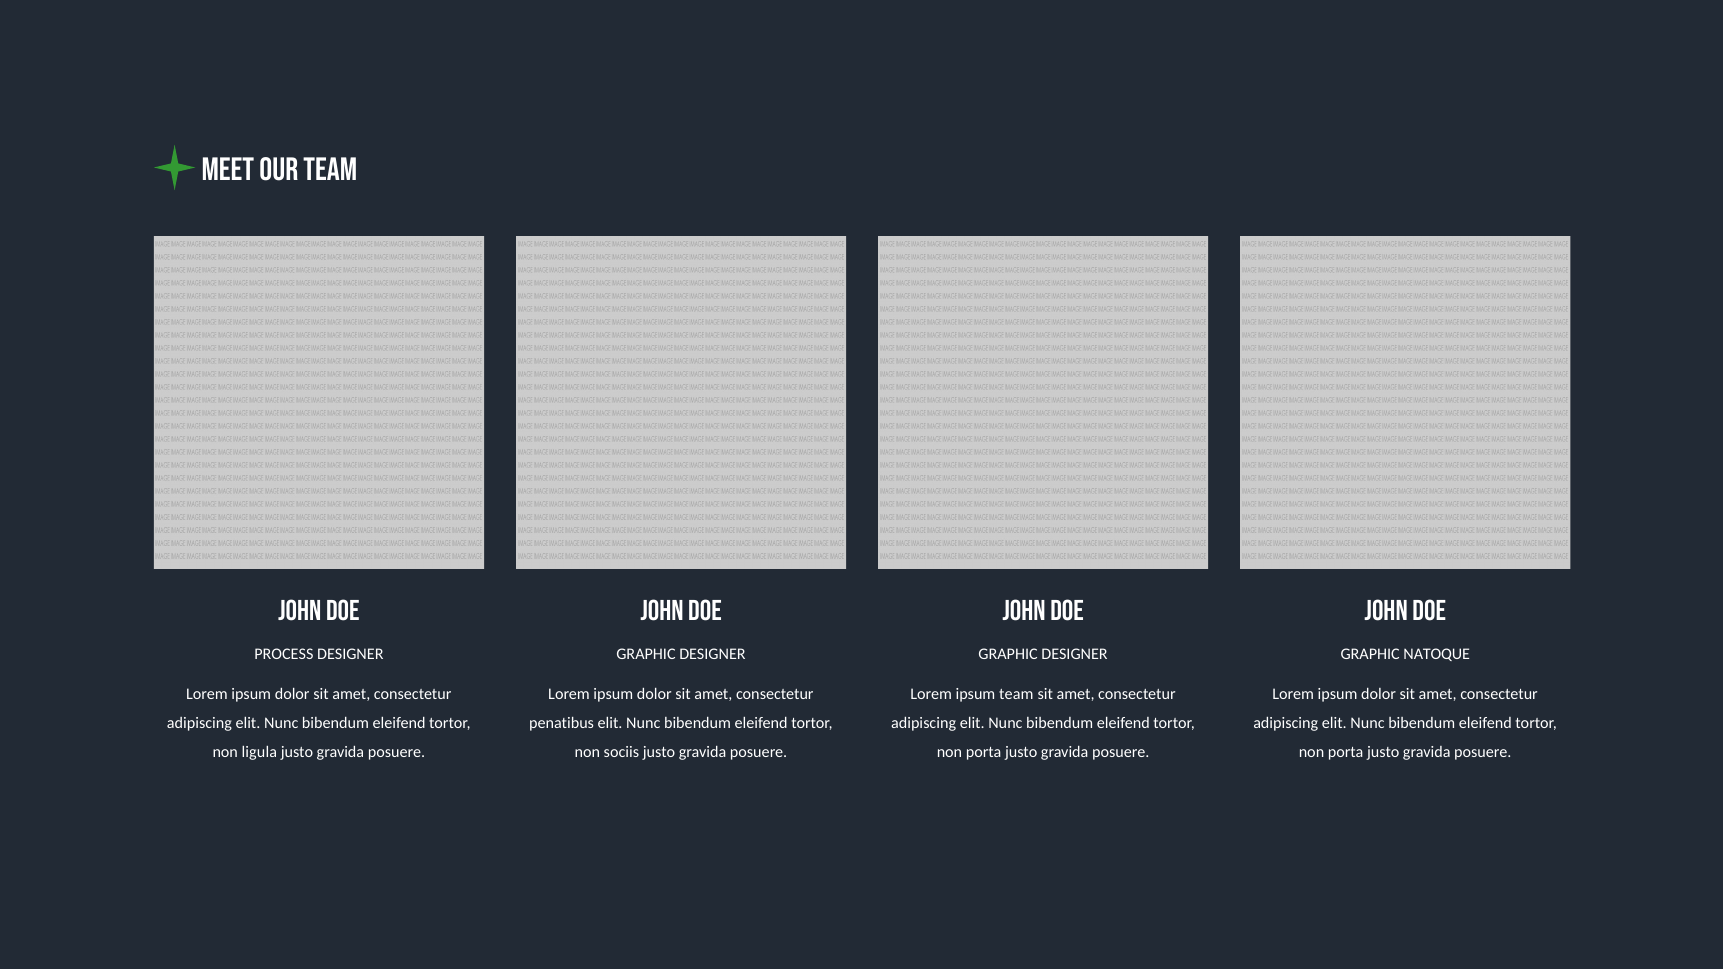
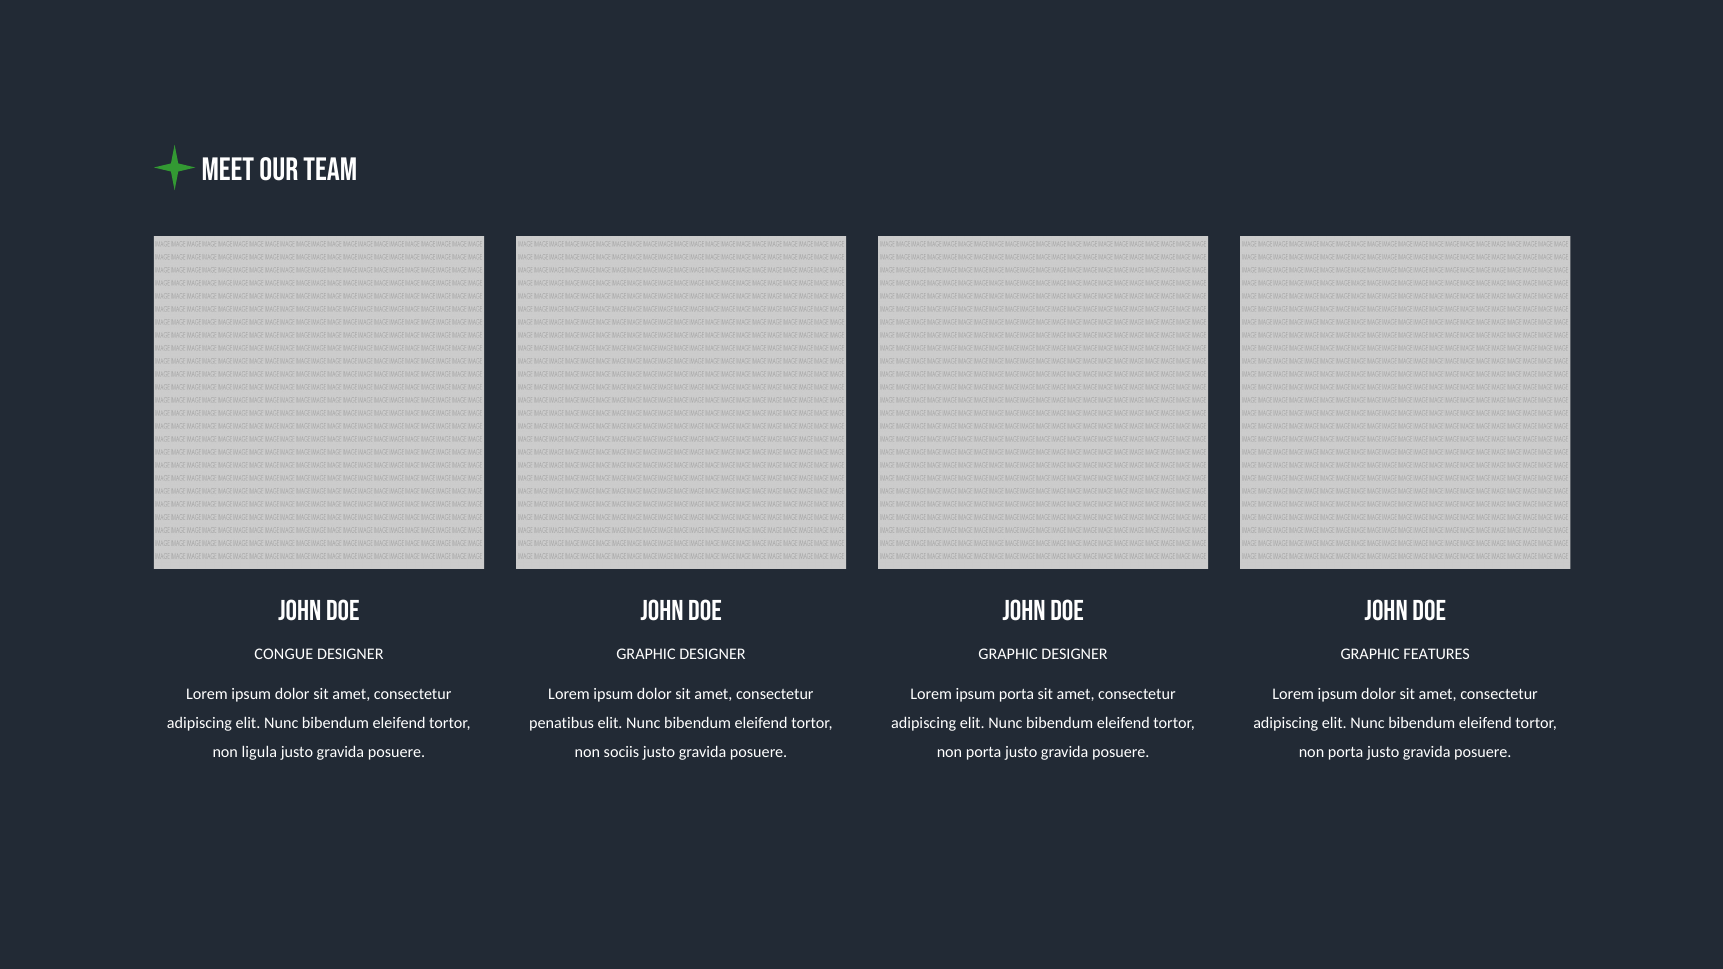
PROCESS: PROCESS -> CONGUE
NATOQUE: NATOQUE -> FEATURES
ipsum team: team -> porta
